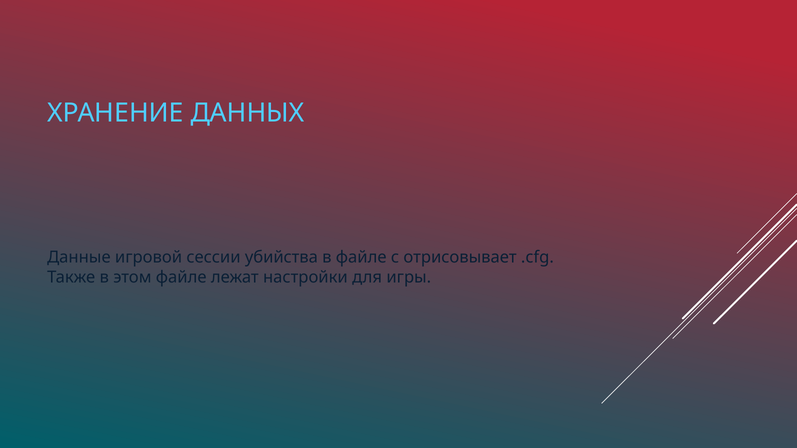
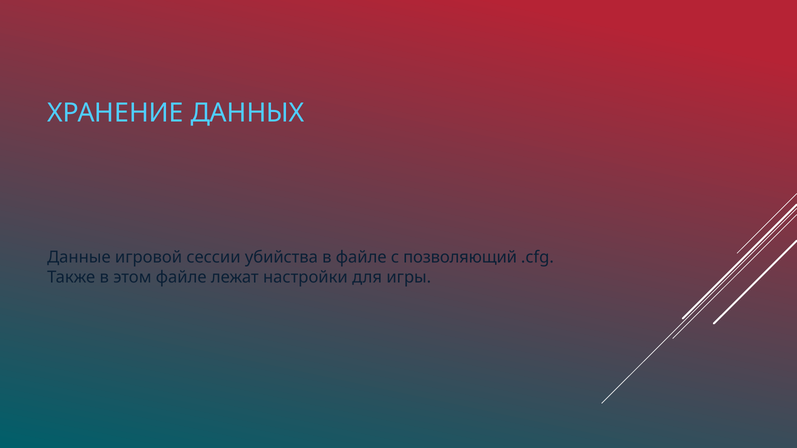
отрисовывает: отрисовывает -> позволяющий
